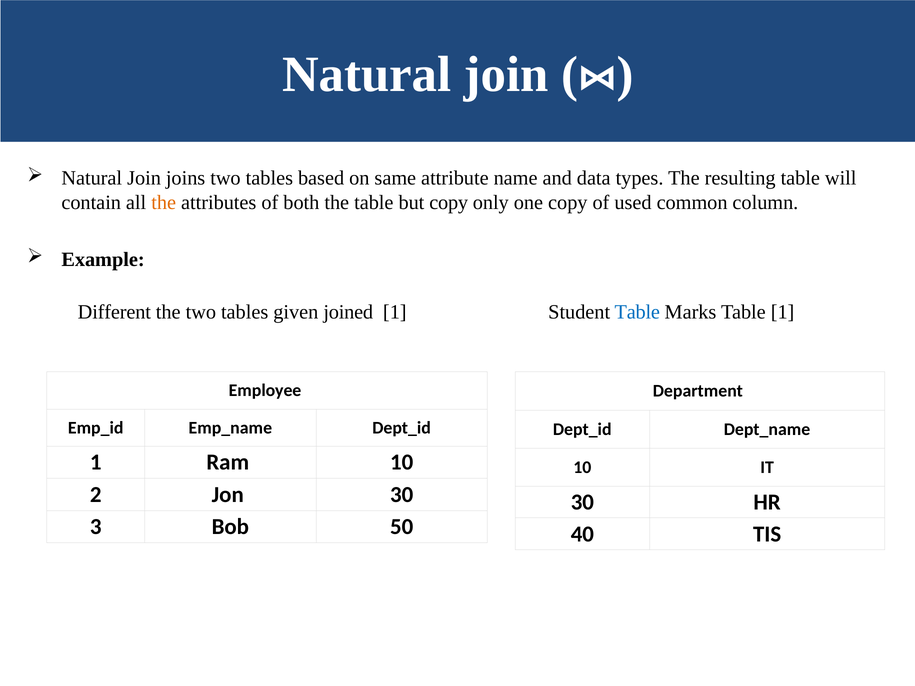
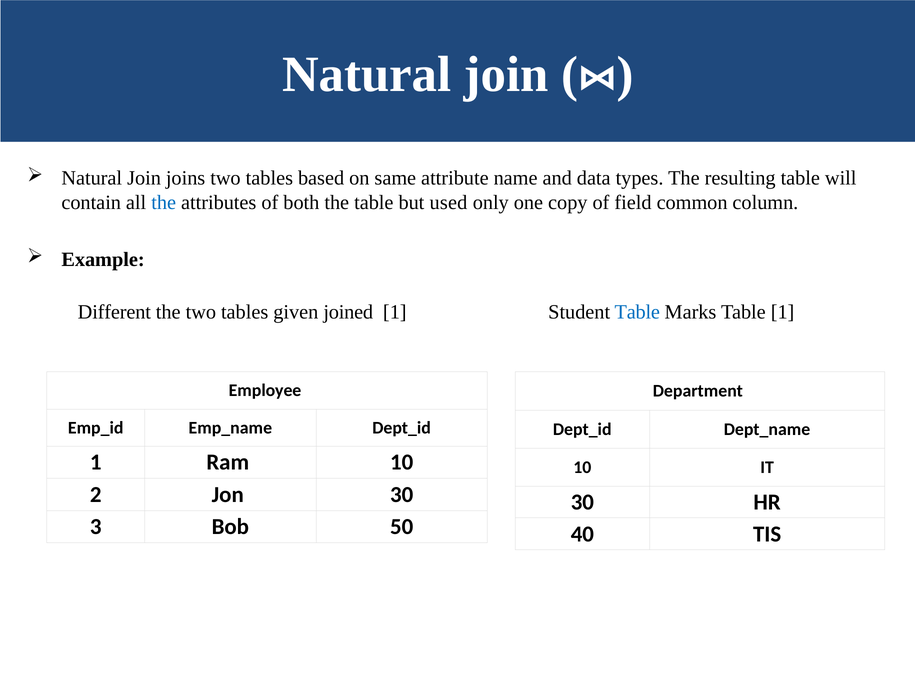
the at (164, 203) colour: orange -> blue
but copy: copy -> used
used: used -> field
